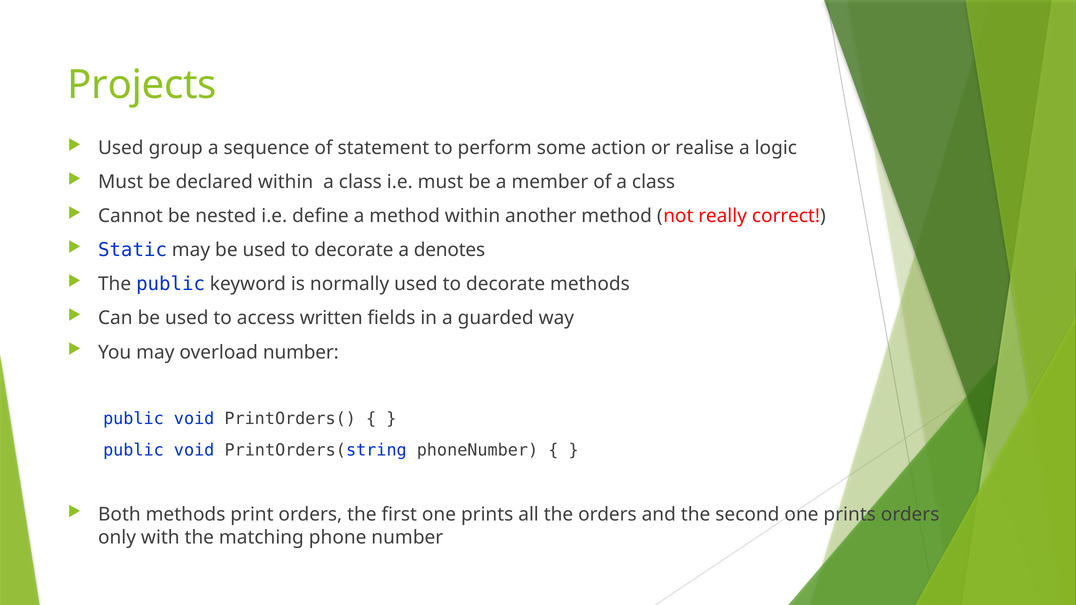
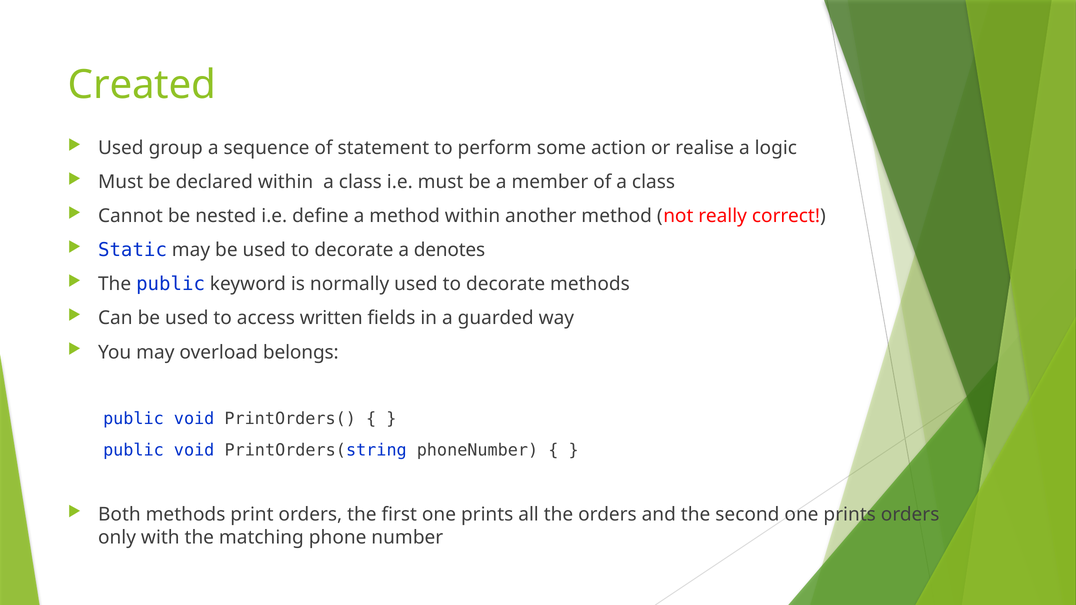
Projects: Projects -> Created
overload number: number -> belongs
